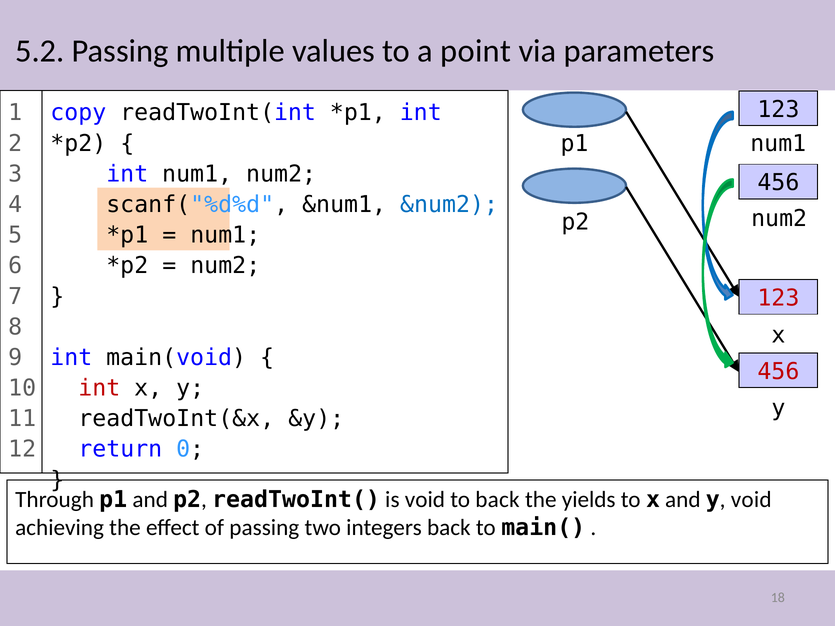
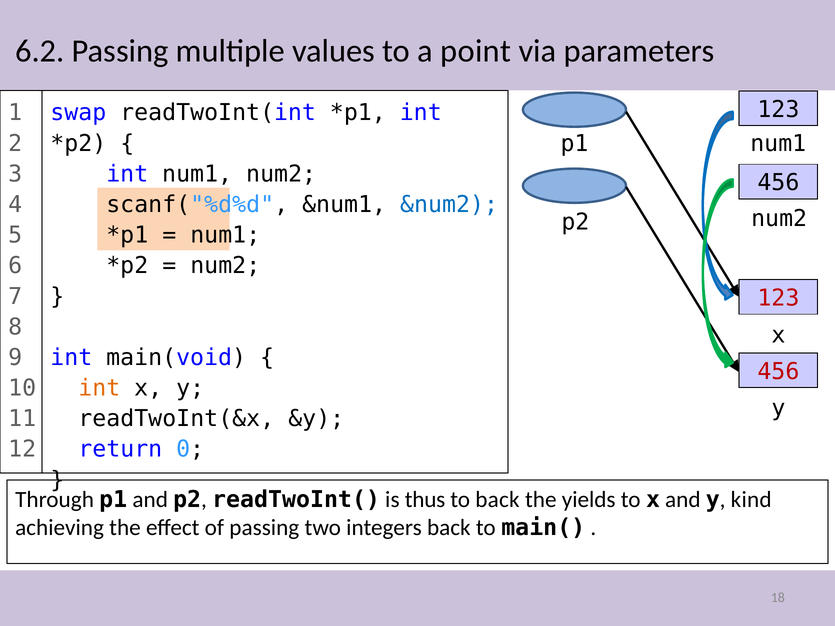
5.2: 5.2 -> 6.2
copy: copy -> swap
int at (99, 388) colour: red -> orange
is void: void -> thus
y void: void -> kind
